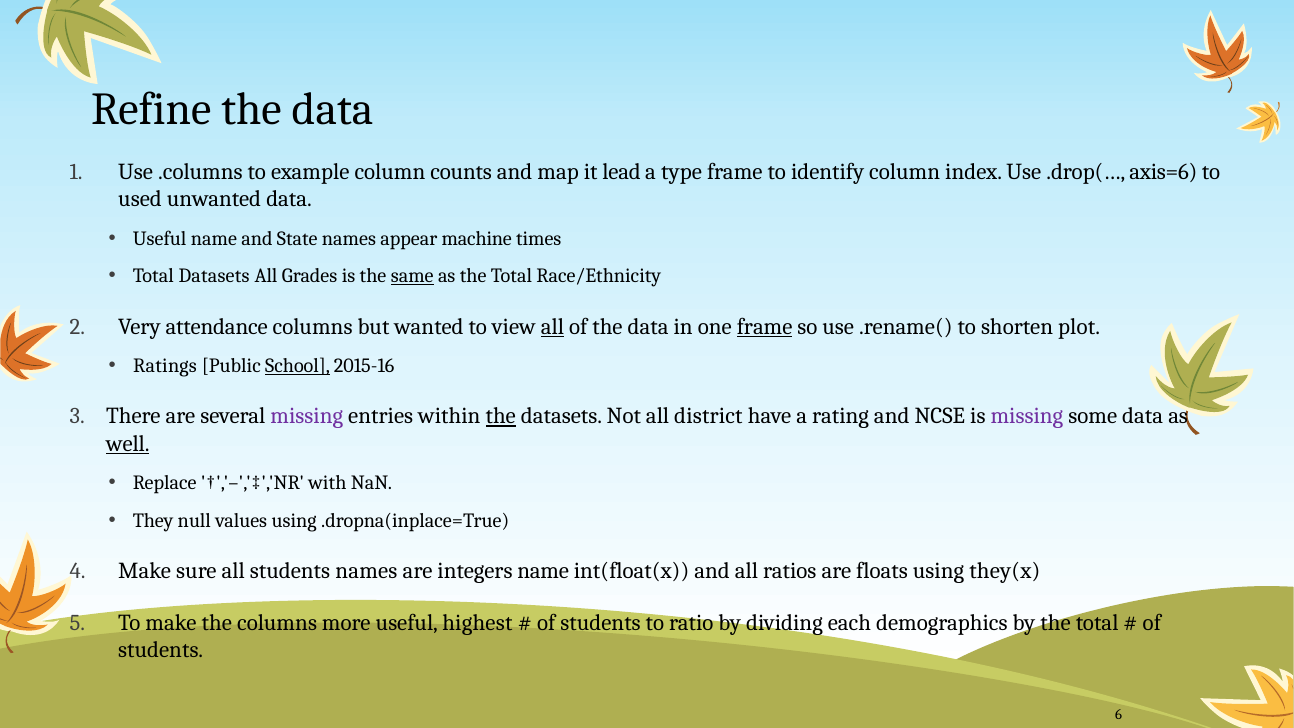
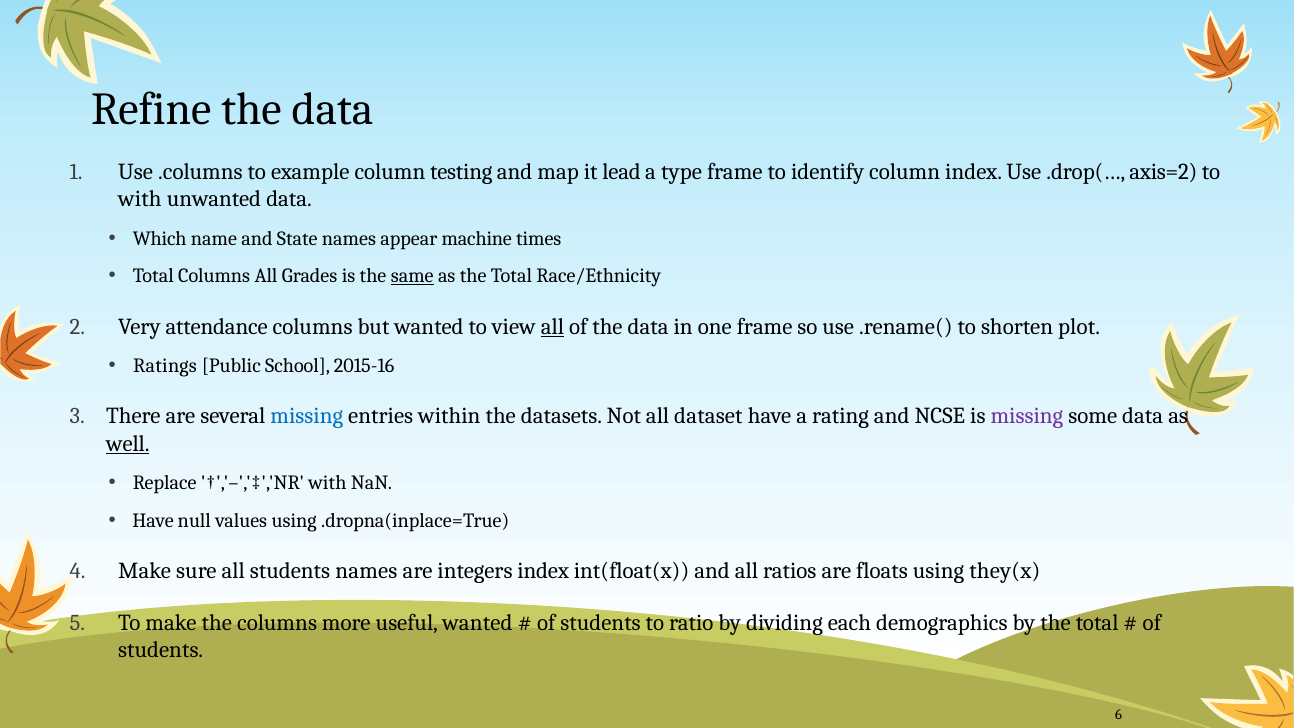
counts: counts -> testing
axis=6: axis=6 -> axis=2
used at (140, 199): used -> with
Useful at (160, 238): Useful -> Which
Total Datasets: Datasets -> Columns
frame at (765, 326) underline: present -> none
School underline: present -> none
missing at (307, 416) colour: purple -> blue
the at (501, 416) underline: present -> none
district: district -> dataset
They at (153, 520): They -> Have
integers name: name -> index
useful highest: highest -> wanted
